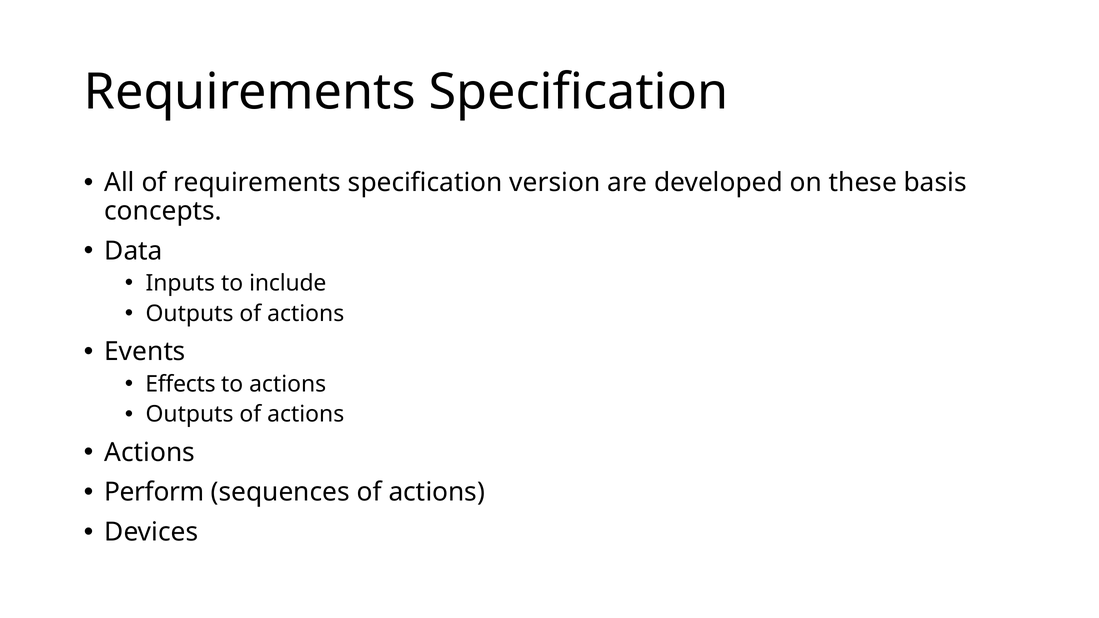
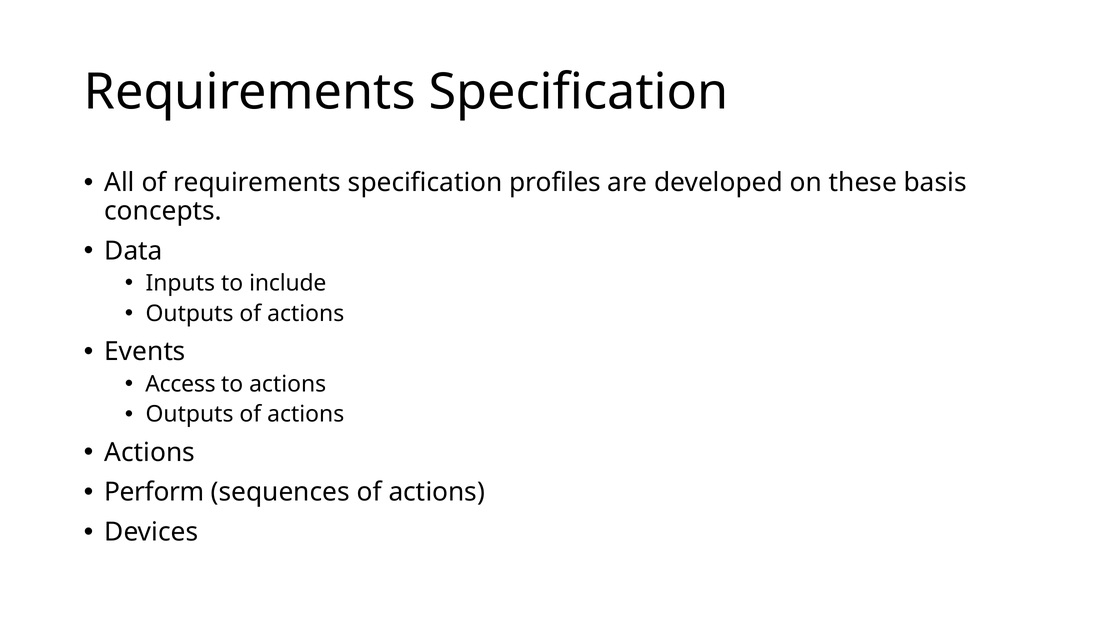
version: version -> profiles
Effects: Effects -> Access
